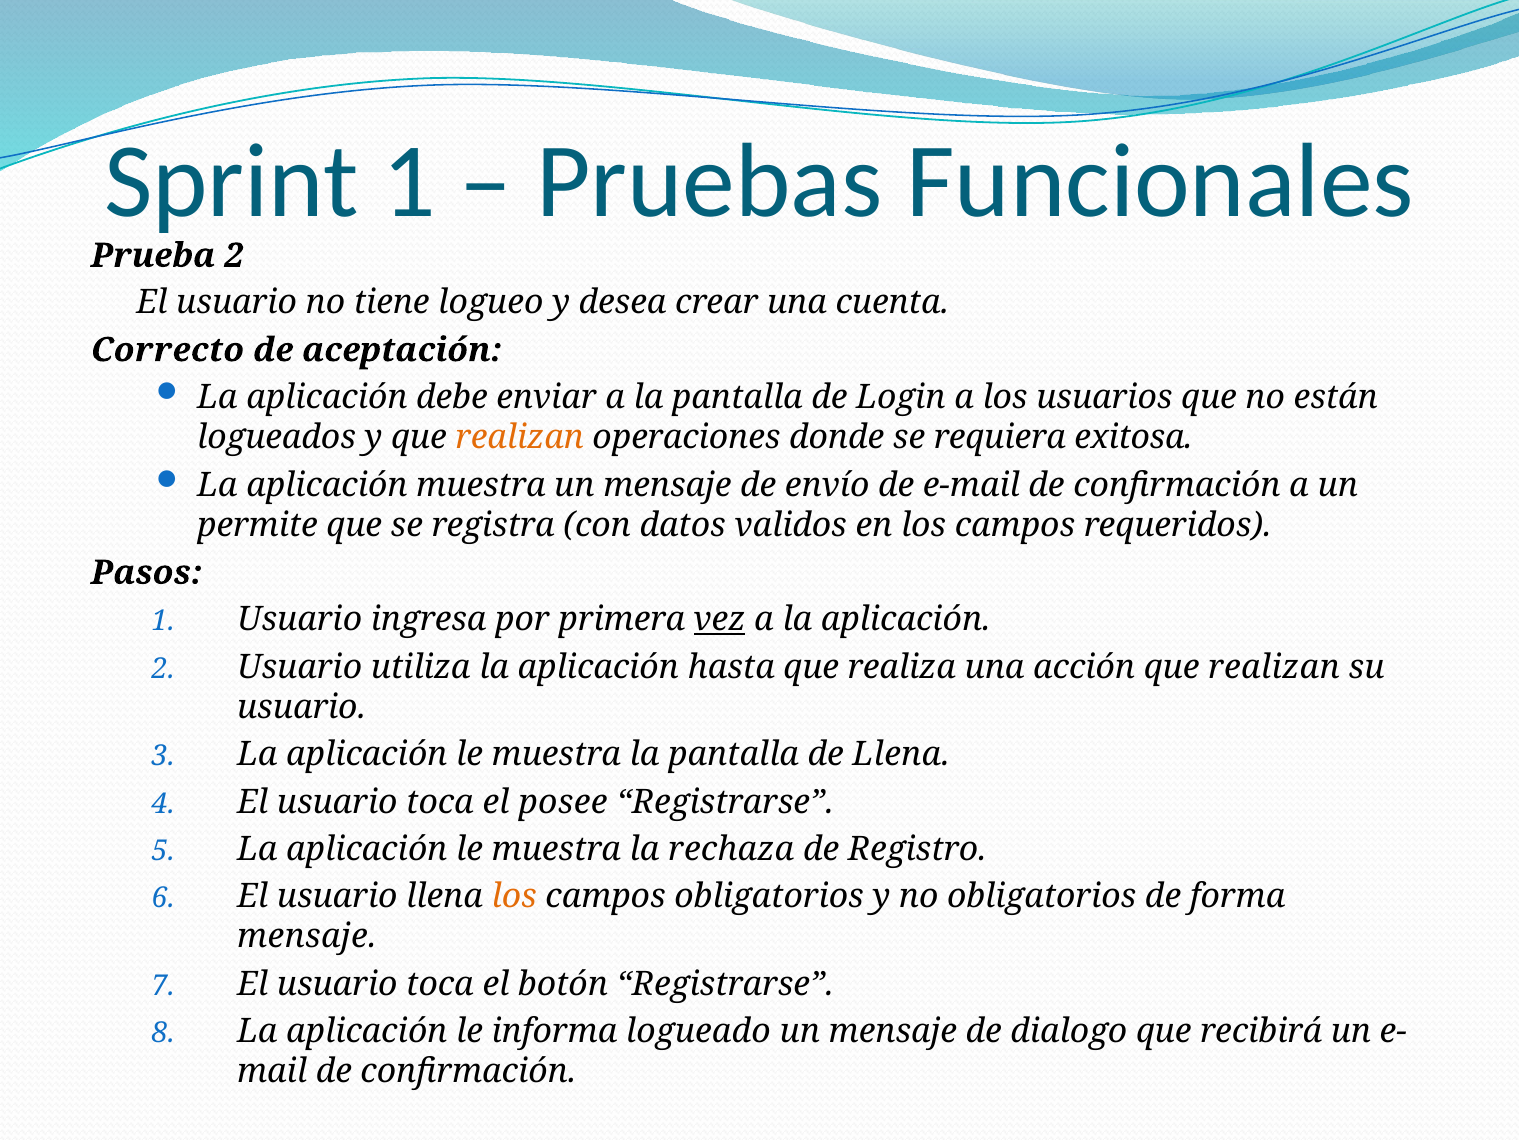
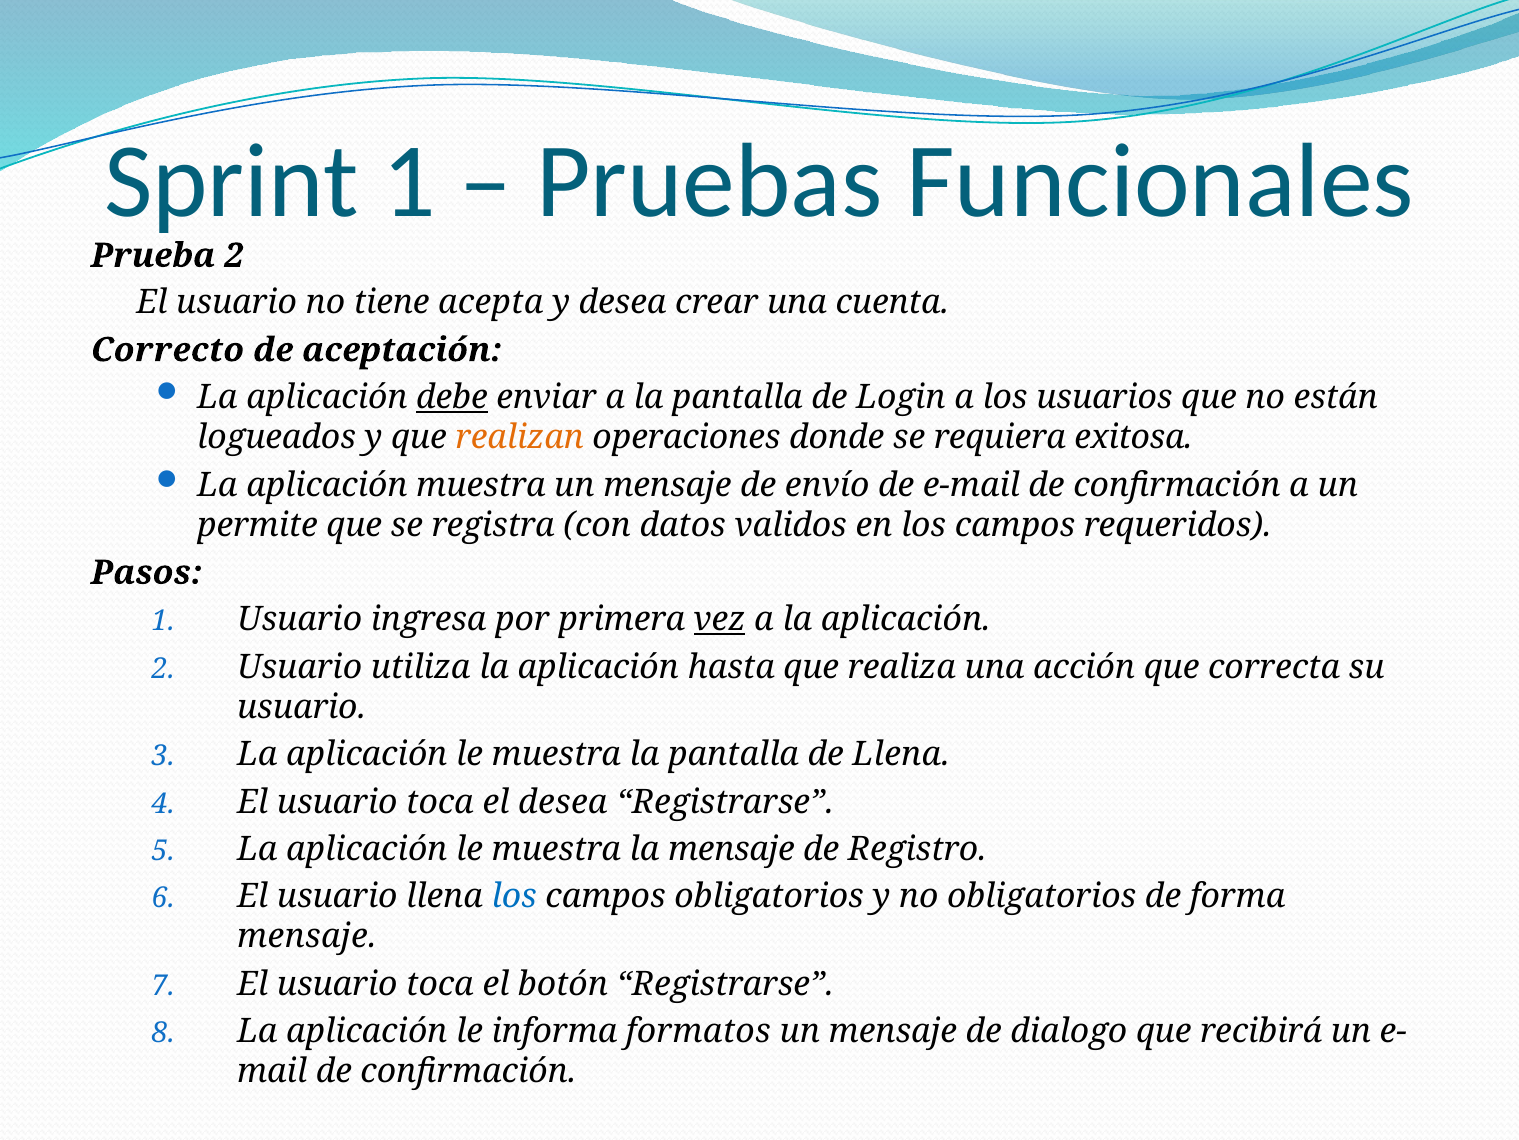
logueo: logueo -> acepta
debe underline: none -> present
acción que realizan: realizan -> correcta
el posee: posee -> desea
la rechaza: rechaza -> mensaje
los at (514, 896) colour: orange -> blue
logueado: logueado -> formatos
